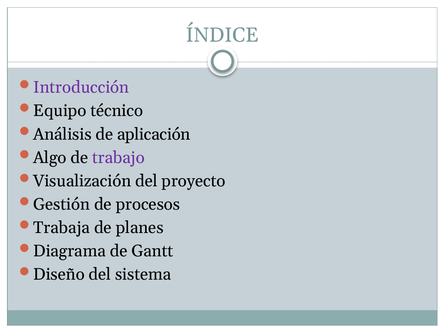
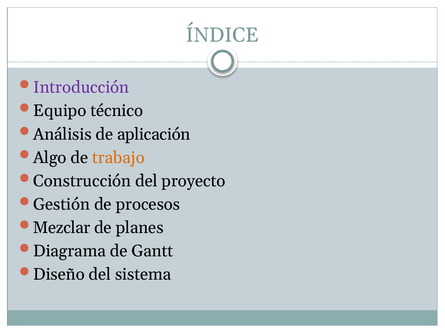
trabajo colour: purple -> orange
Visualización: Visualización -> Construcción
Trabaja: Trabaja -> Mezclar
